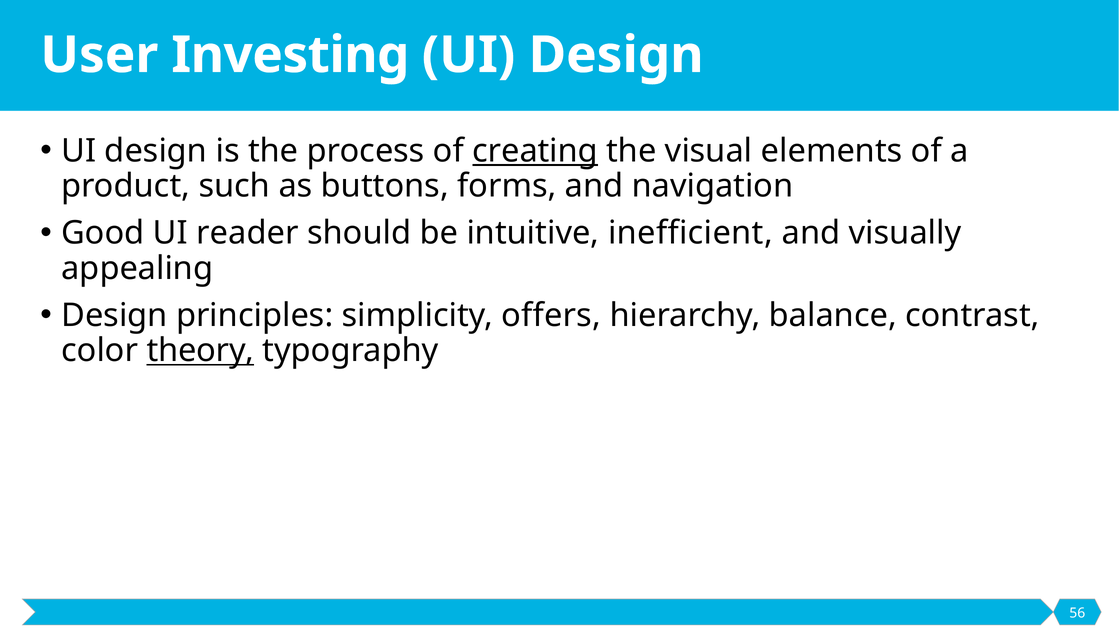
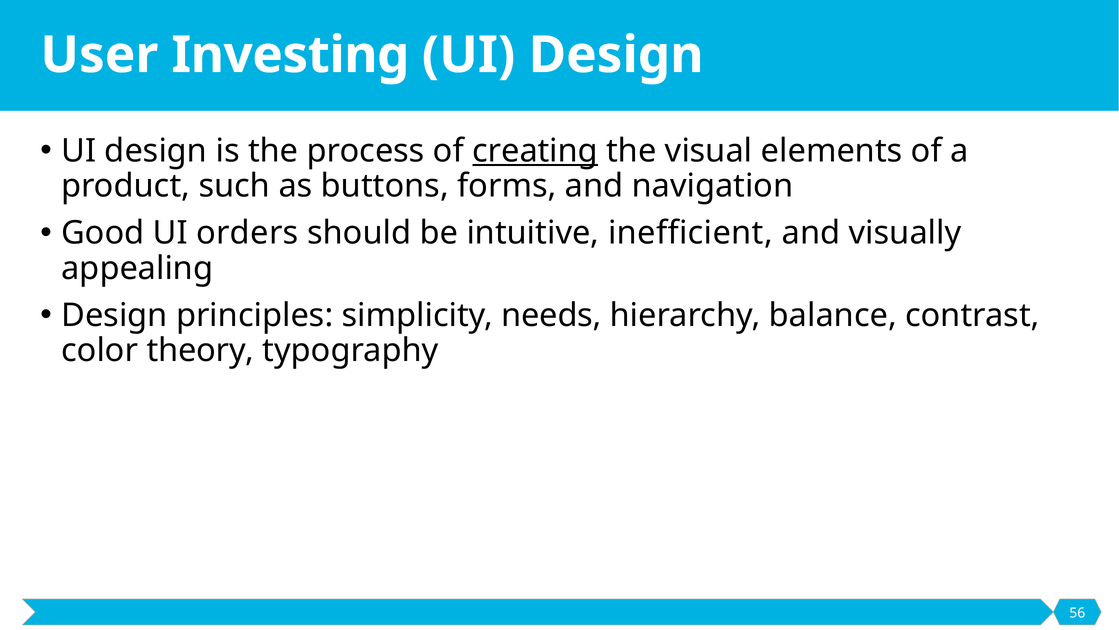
reader: reader -> orders
offers: offers -> needs
theory underline: present -> none
